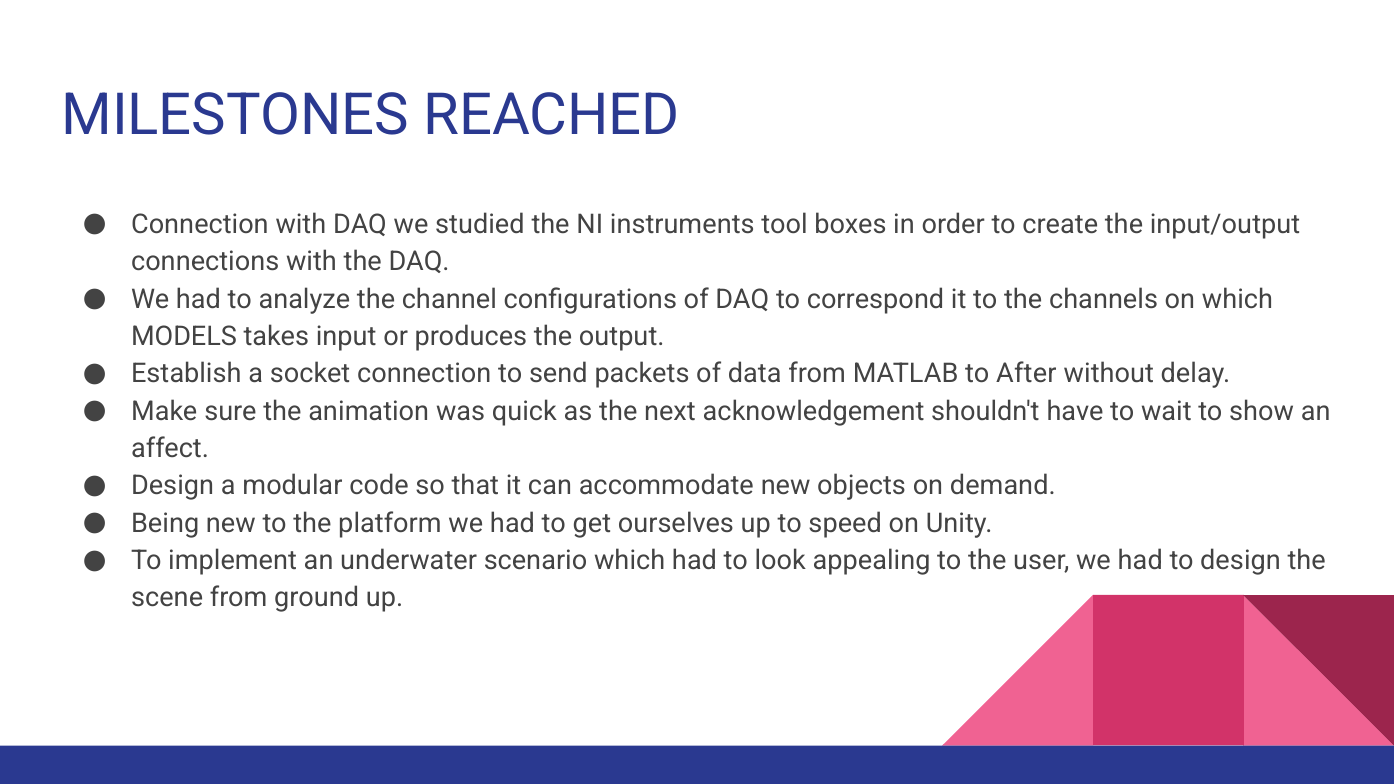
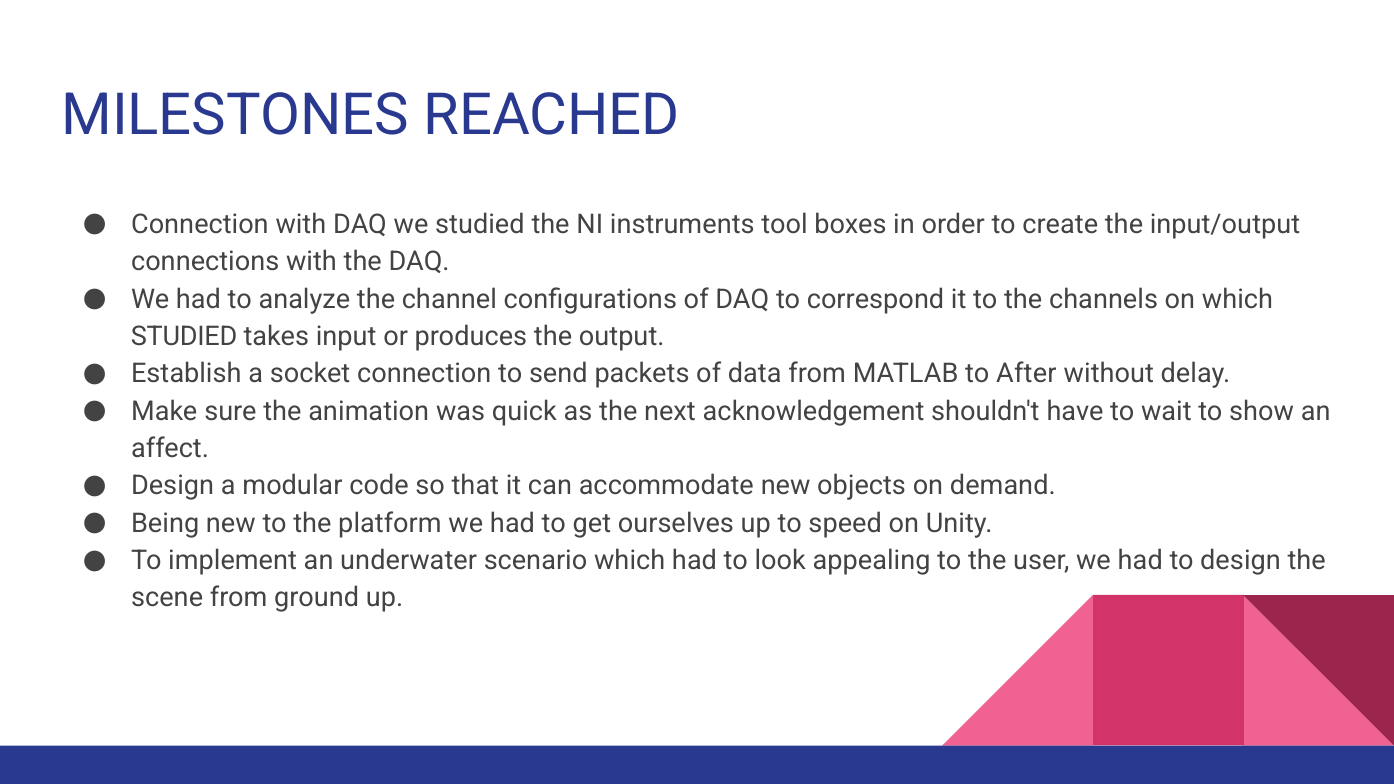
MODELS at (184, 337): MODELS -> STUDIED
